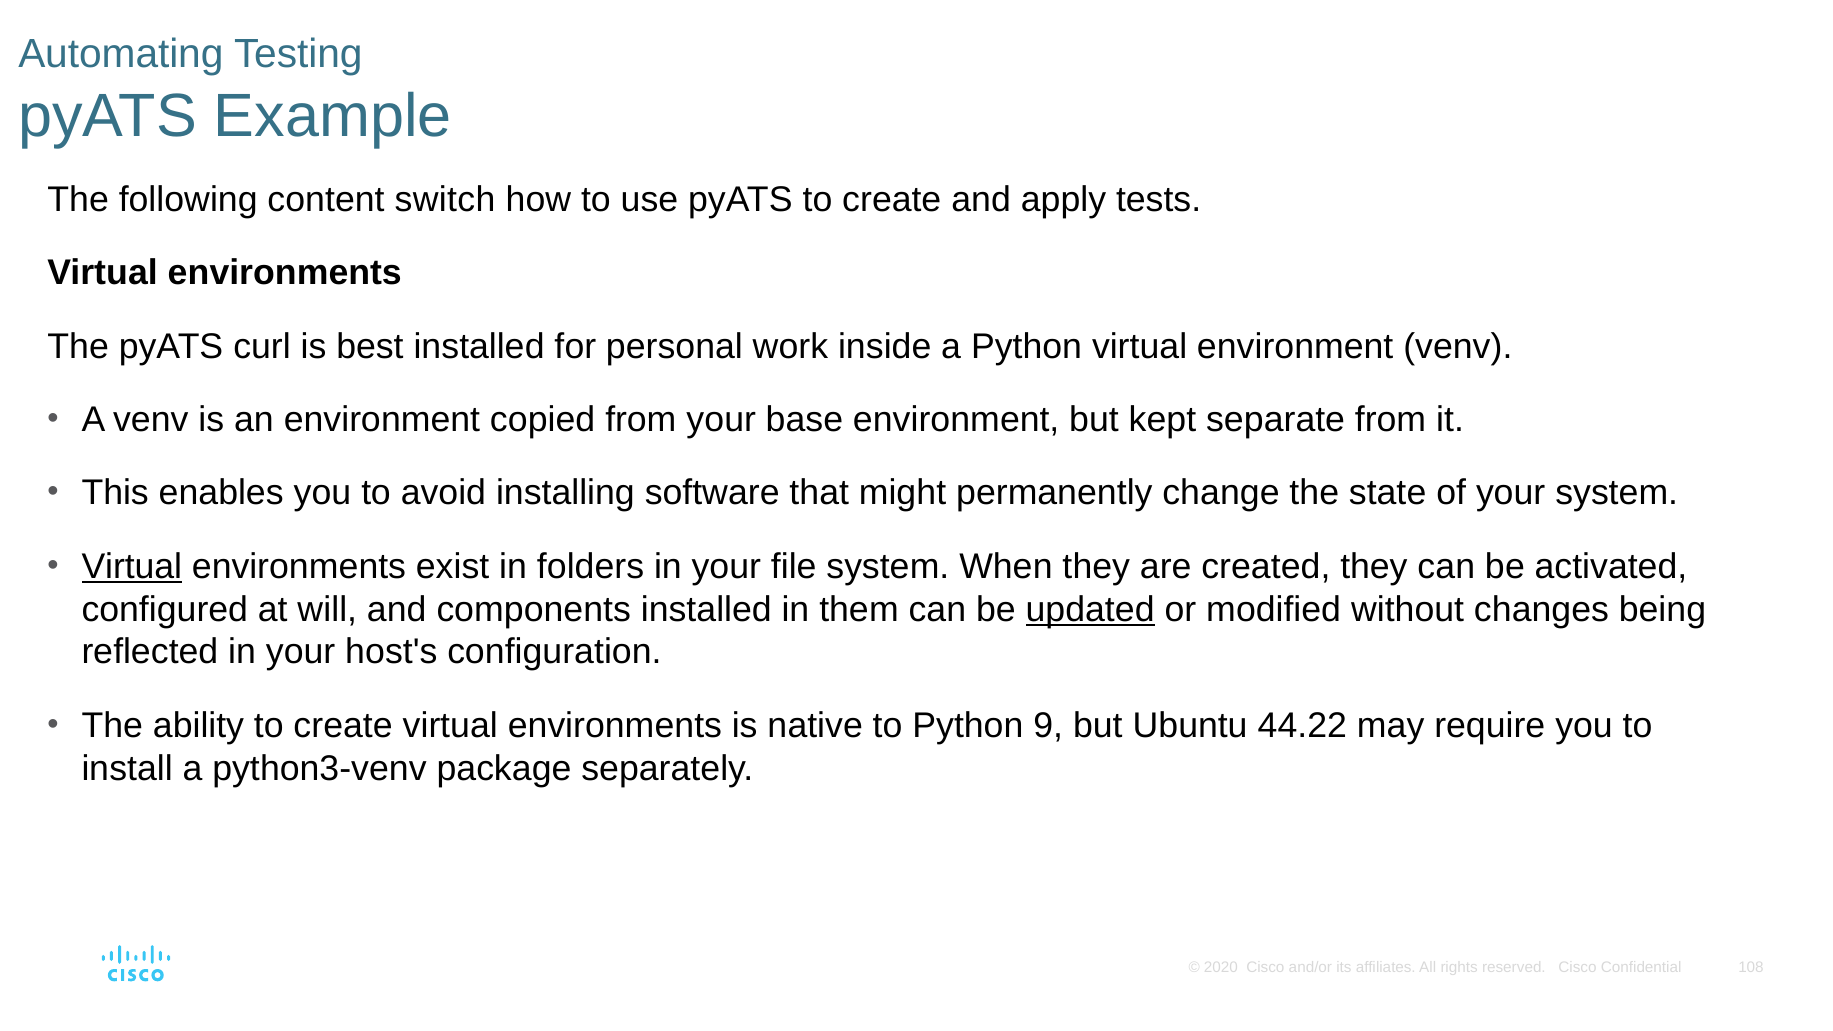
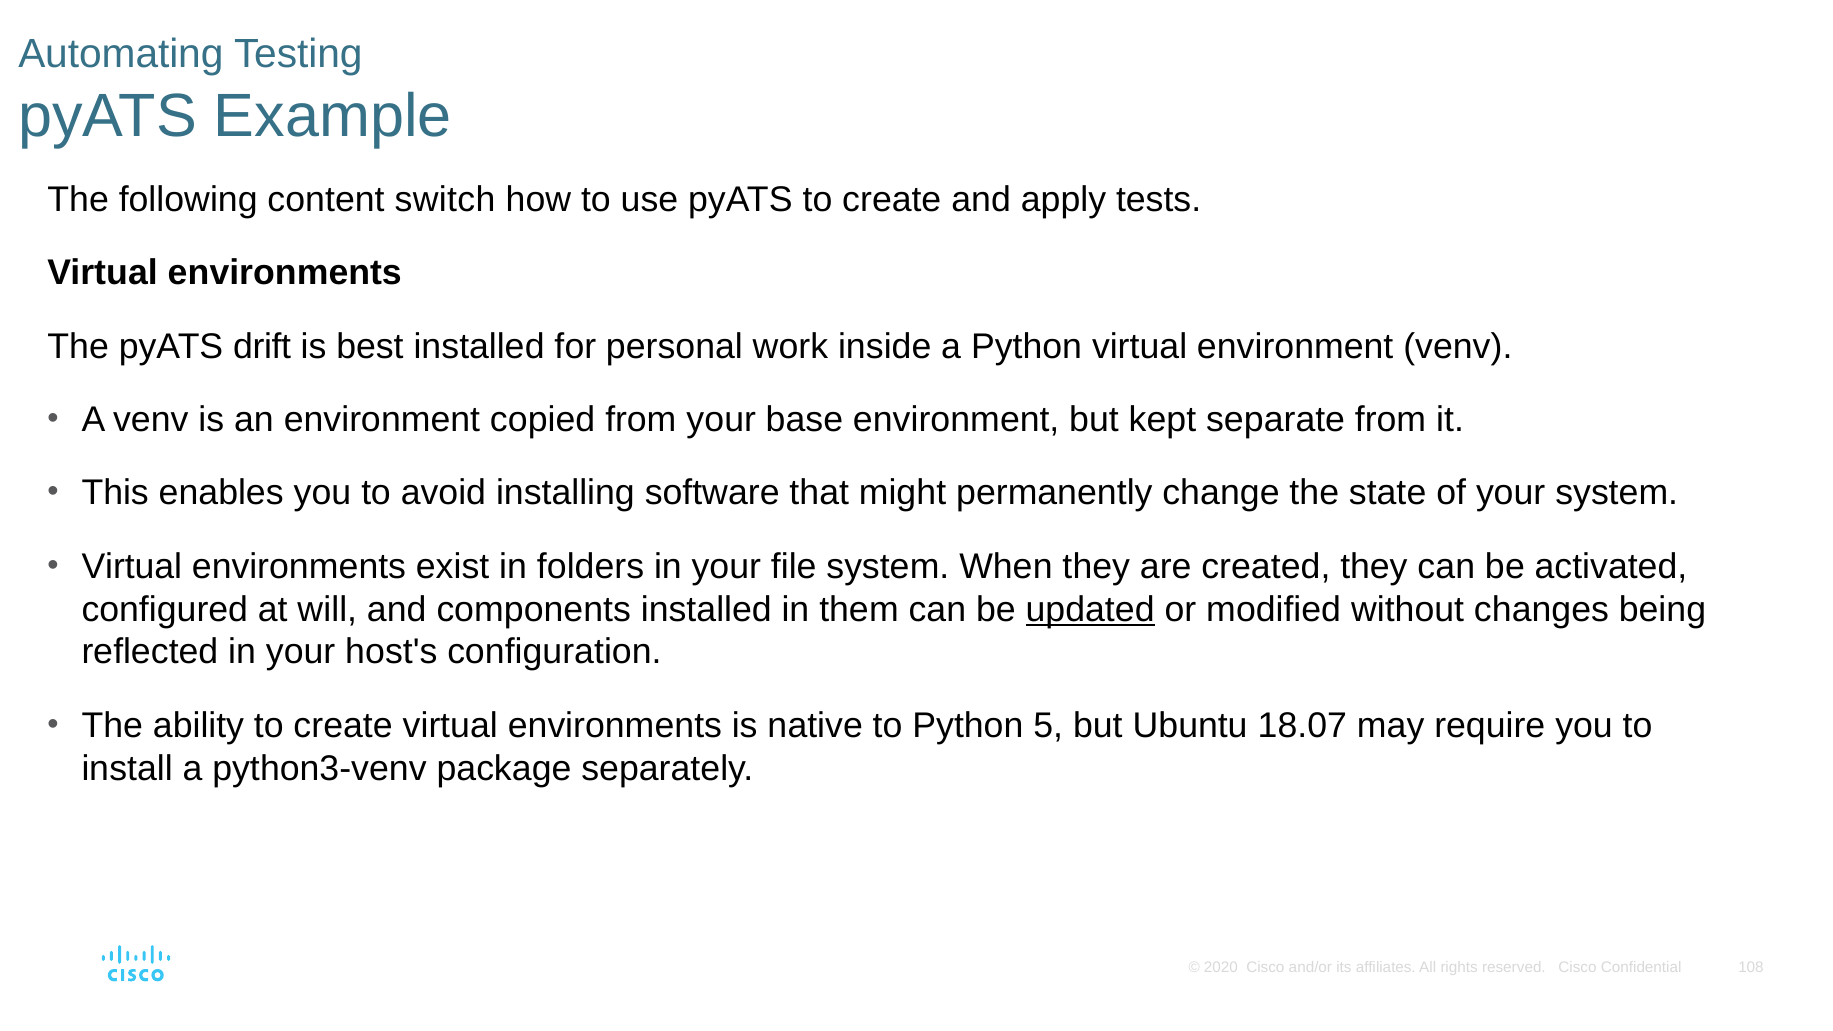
curl: curl -> drift
Virtual at (132, 567) underline: present -> none
9: 9 -> 5
44.22: 44.22 -> 18.07
